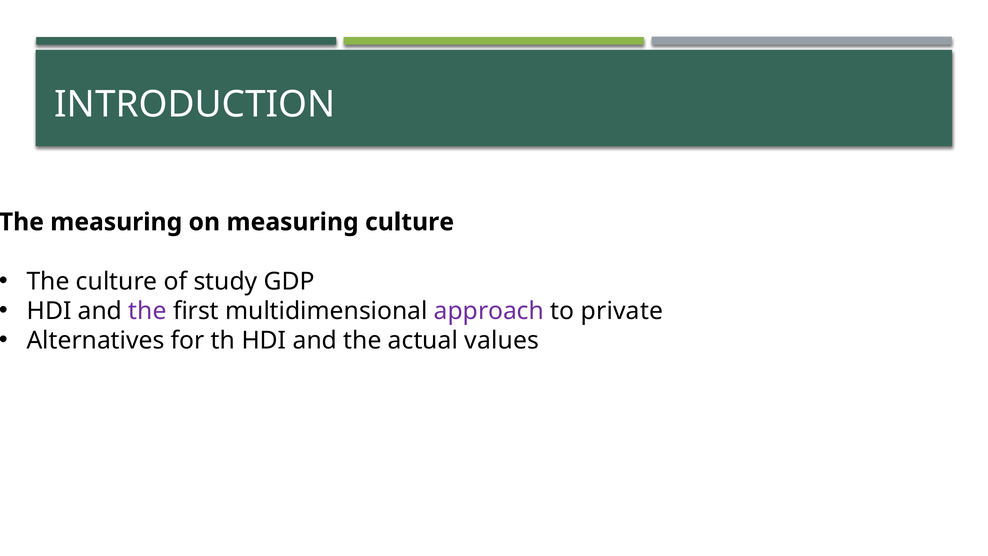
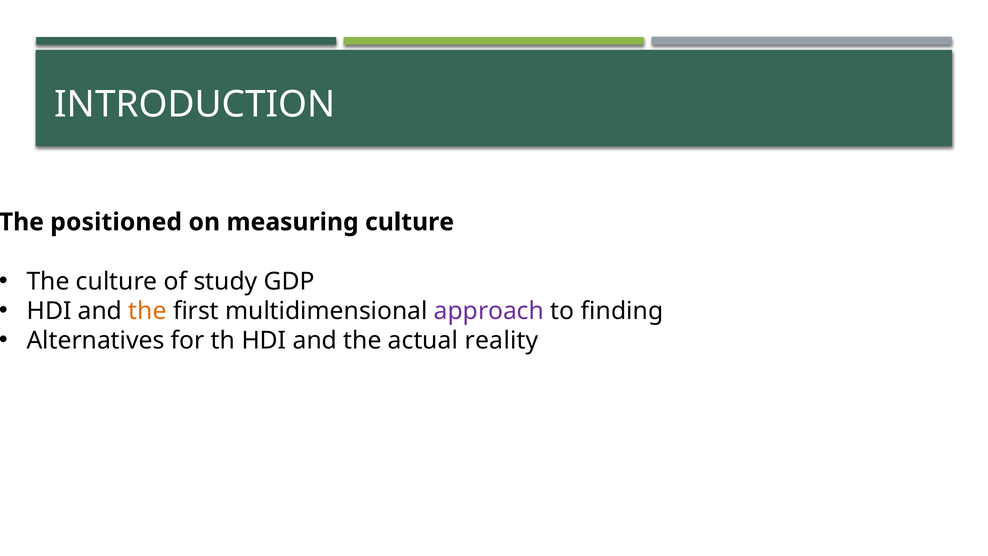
measuring at (116, 222): measuring -> positioned
the at (148, 311) colour: purple -> orange
private: private -> finding
values: values -> reality
